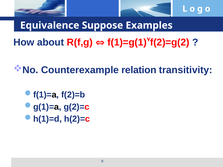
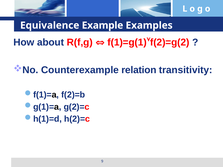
Suppose: Suppose -> Example
